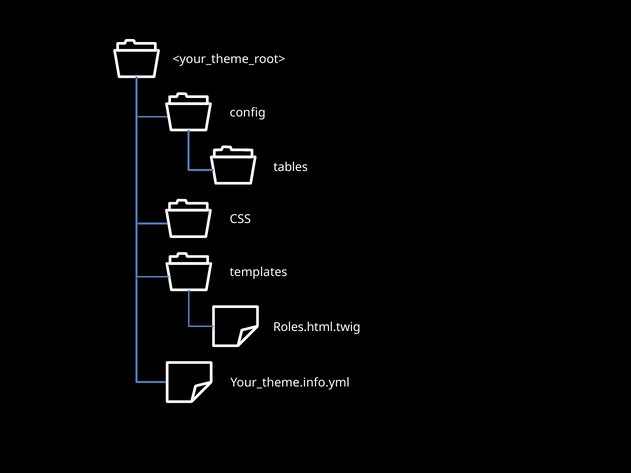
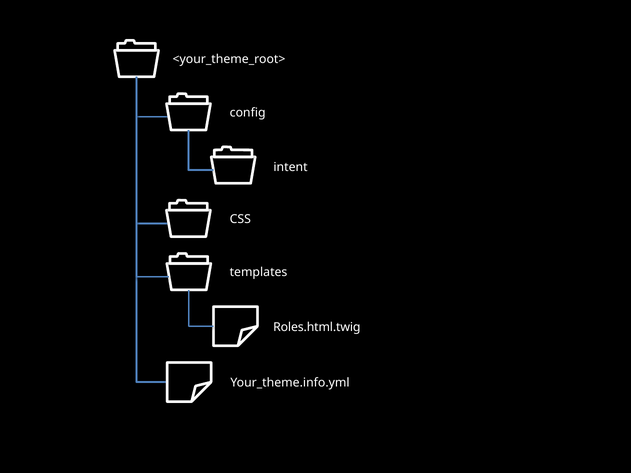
tables: tables -> intent
